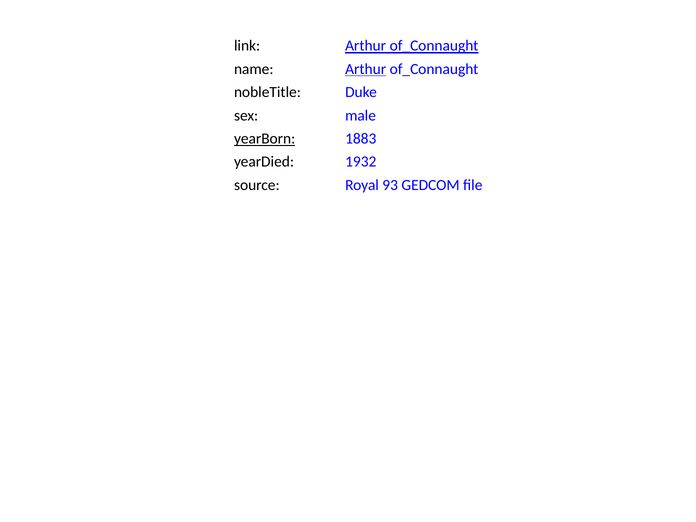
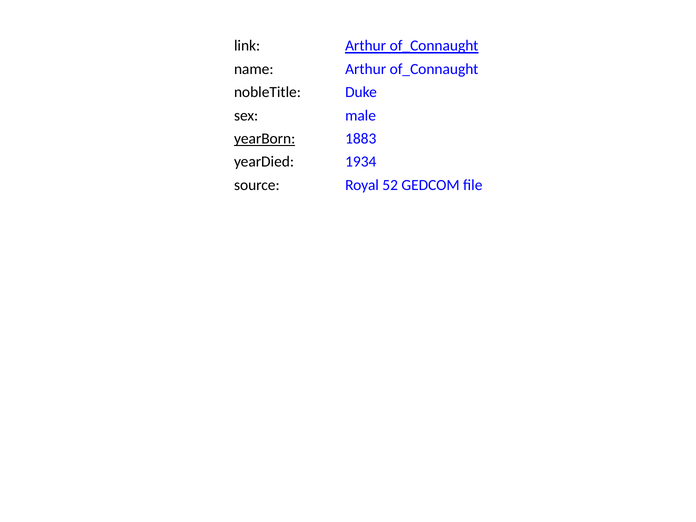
Arthur at (366, 69) underline: present -> none
1932: 1932 -> 1934
93: 93 -> 52
